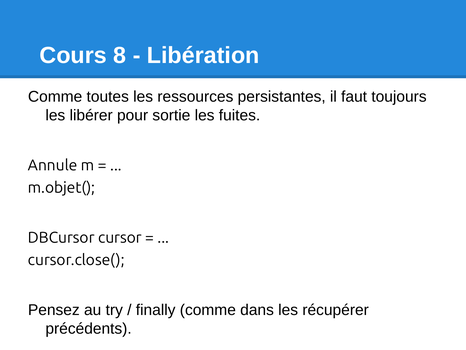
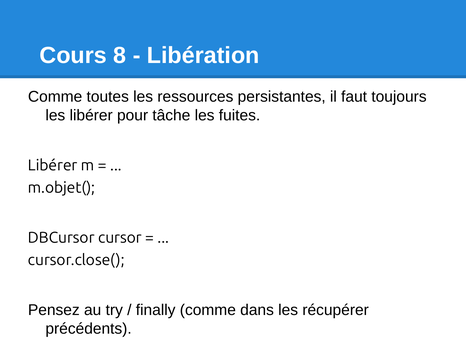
sortie: sortie -> tâche
Annule at (53, 165): Annule -> Libérer
